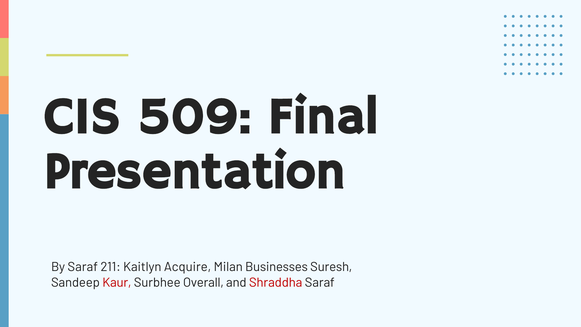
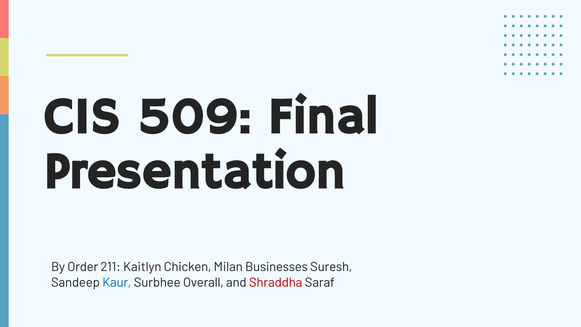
By Saraf: Saraf -> Order
Acquire: Acquire -> Chicken
Kaur colour: red -> blue
